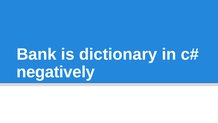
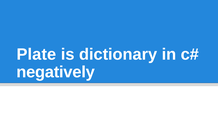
Bank: Bank -> Plate
